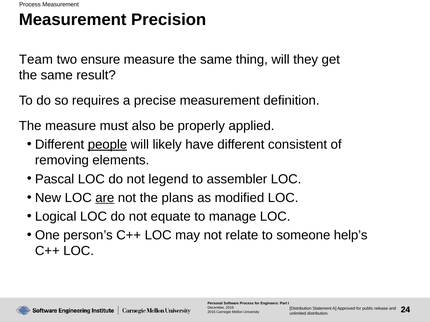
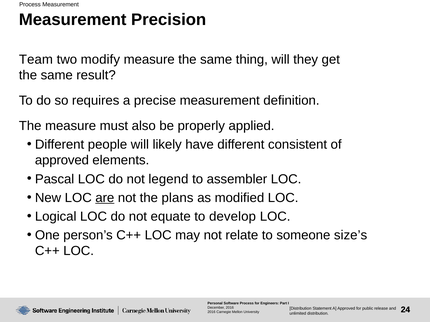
ensure: ensure -> modify
people underline: present -> none
removing at (62, 161): removing -> approved
manage: manage -> develop
help’s: help’s -> size’s
